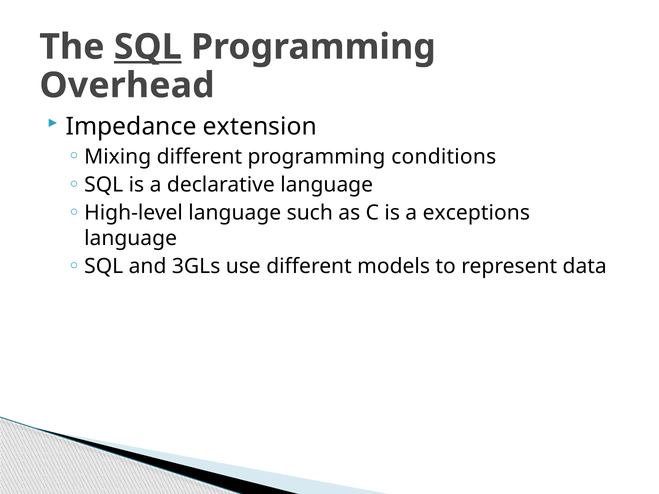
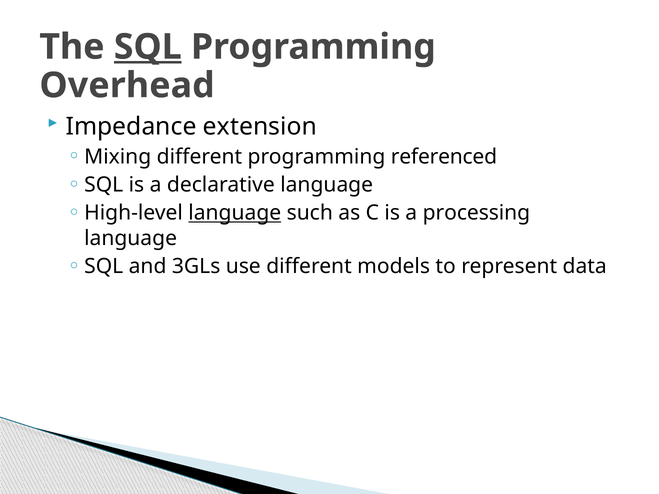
conditions: conditions -> referenced
language at (235, 213) underline: none -> present
exceptions: exceptions -> processing
